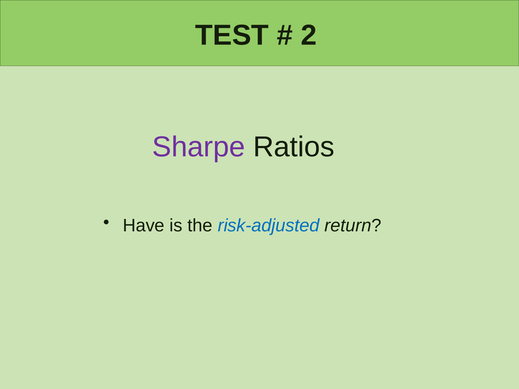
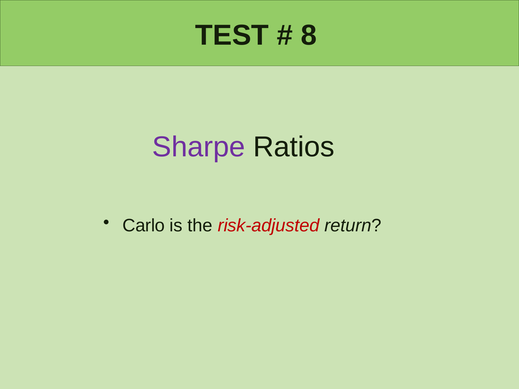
2: 2 -> 8
Have: Have -> Carlo
risk-adjusted colour: blue -> red
